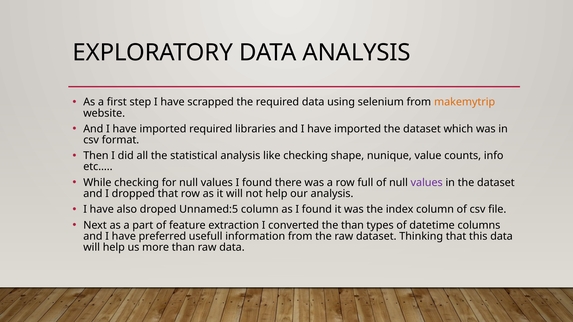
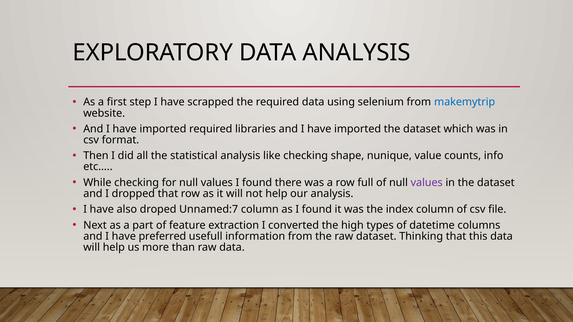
makemytrip colour: orange -> blue
Unnamed:5: Unnamed:5 -> Unnamed:7
the than: than -> high
